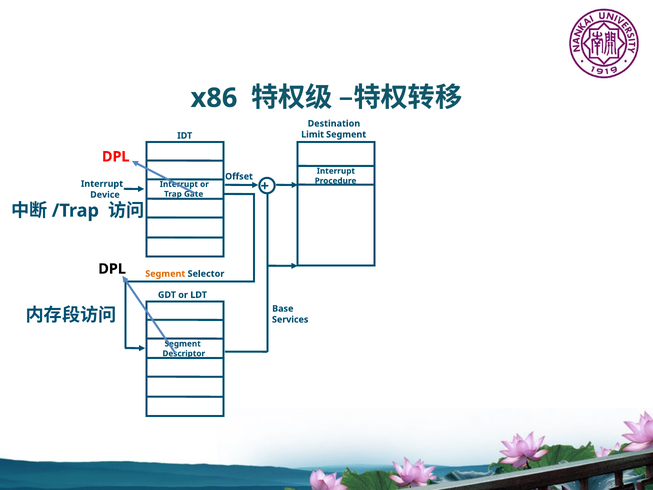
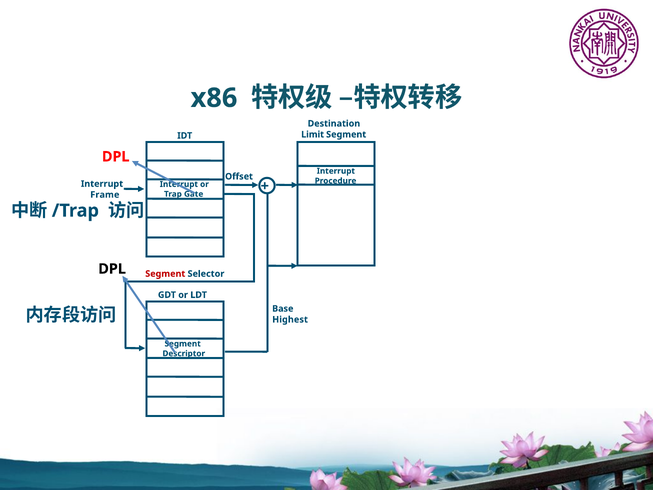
Device: Device -> Frame
Segment at (165, 274) colour: orange -> red
Services: Services -> Highest
